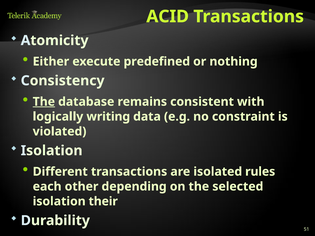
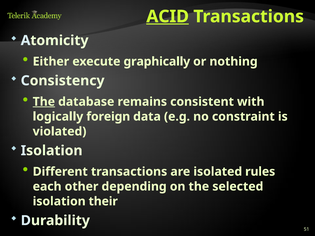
ACID underline: none -> present
predefined: predefined -> graphically
writing: writing -> foreign
